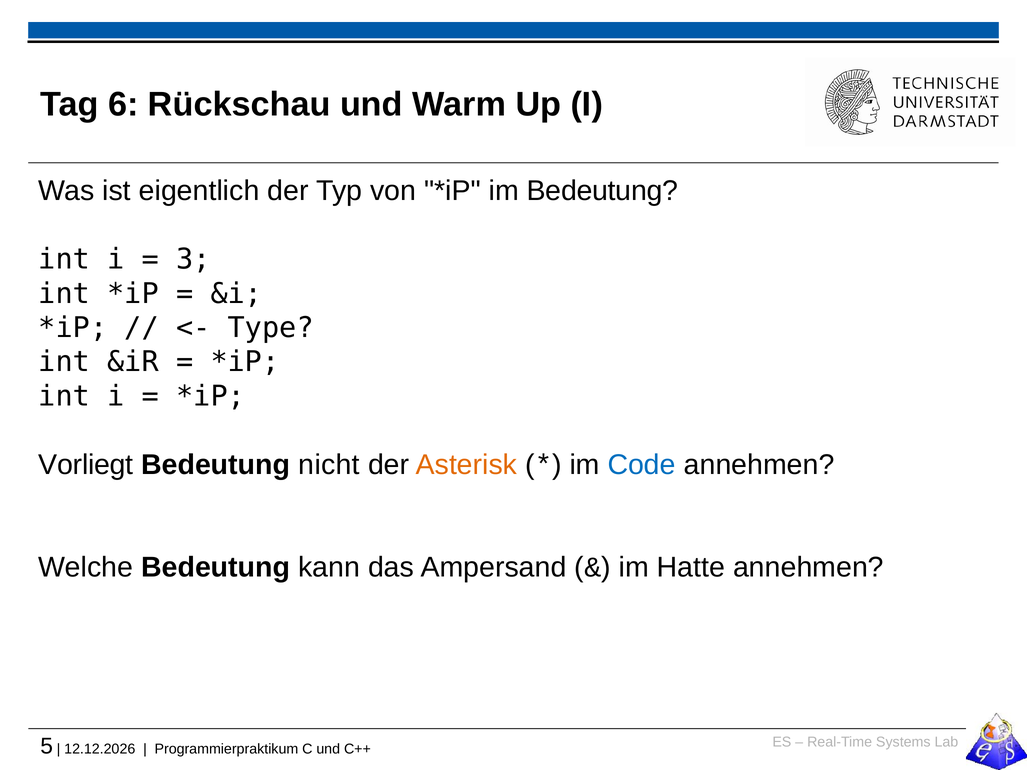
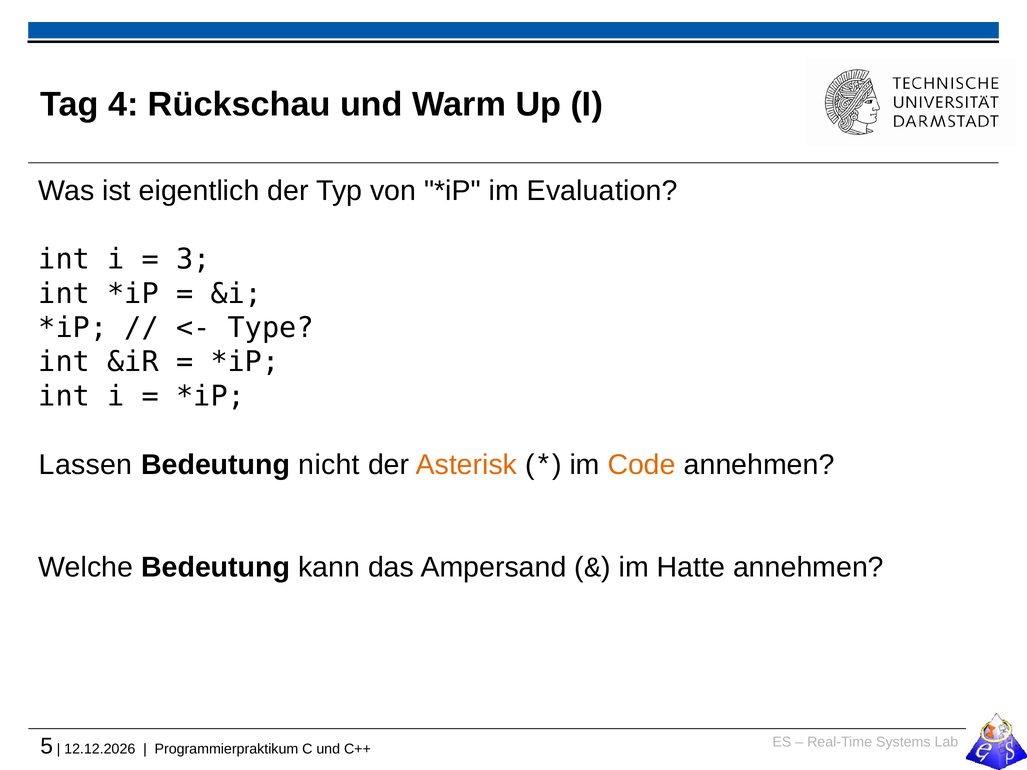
6: 6 -> 4
im Bedeutung: Bedeutung -> Evaluation
Vorliegt: Vorliegt -> Lassen
Code colour: blue -> orange
